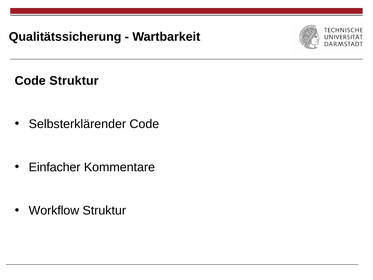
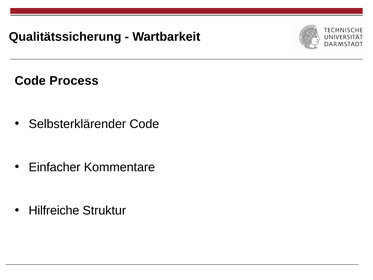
Code Struktur: Struktur -> Process
Workflow: Workflow -> Hilfreiche
